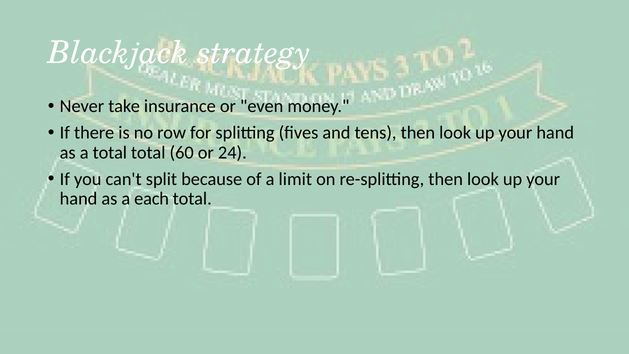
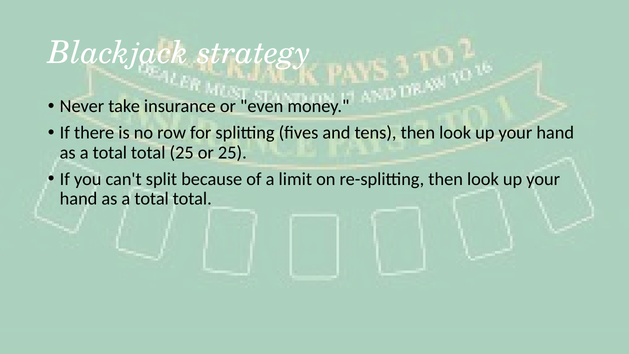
total 60: 60 -> 25
or 24: 24 -> 25
each at (152, 199): each -> total
